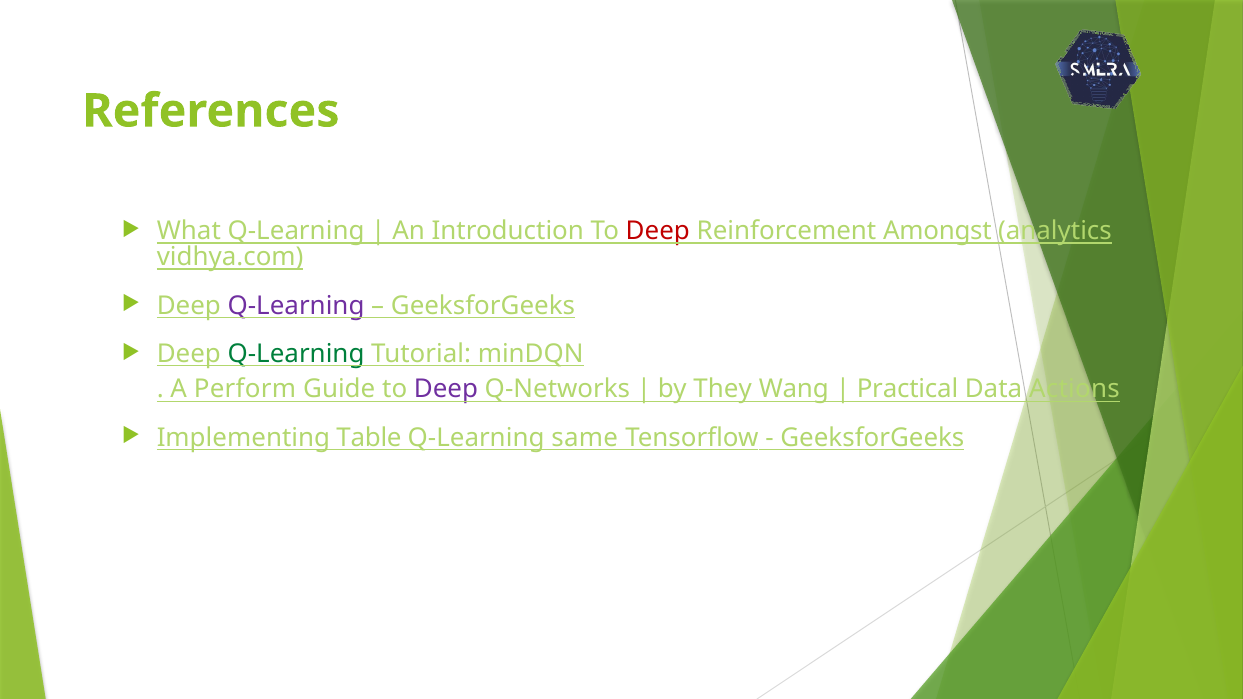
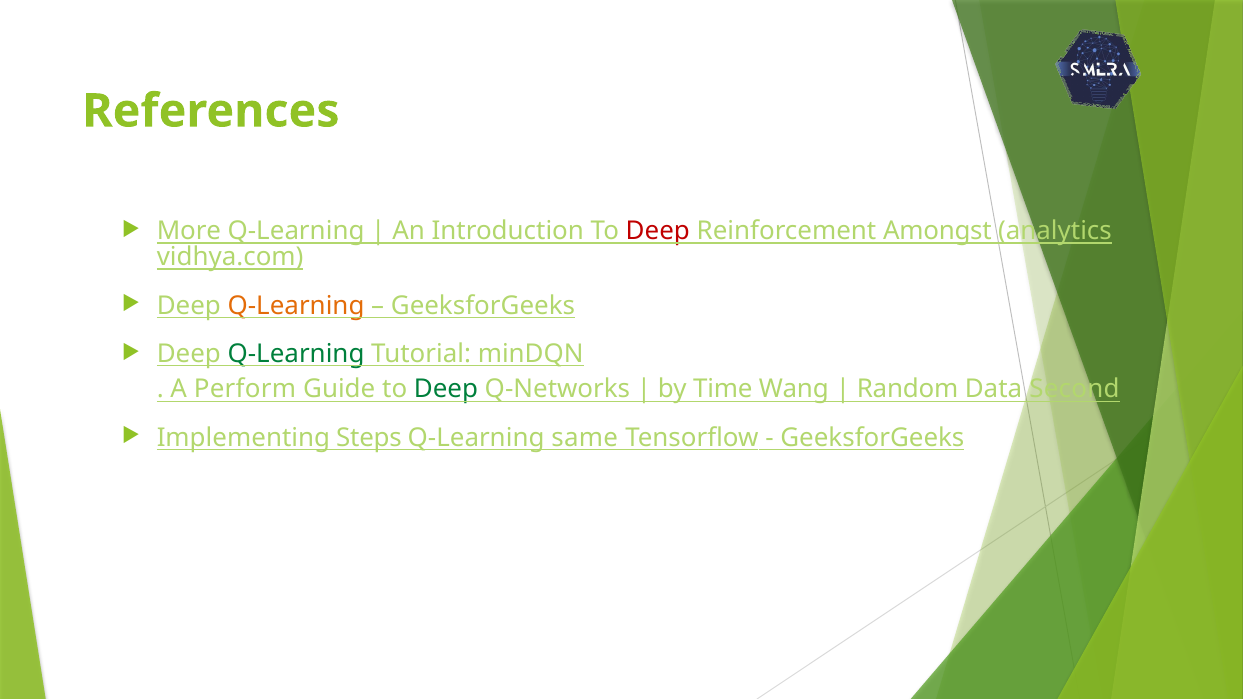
What: What -> More
Q-Learning at (296, 306) colour: purple -> orange
Deep at (446, 389) colour: purple -> green
They: They -> Time
Practical: Practical -> Random
Actions: Actions -> Second
Table: Table -> Steps
